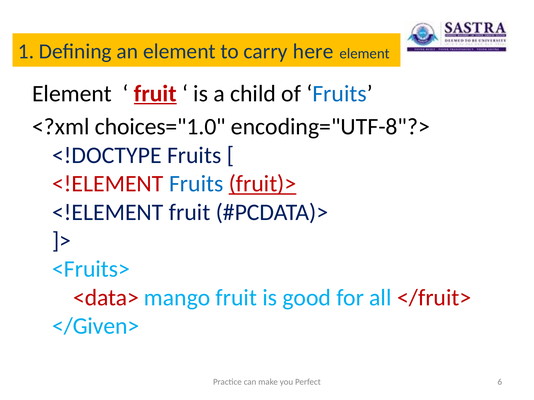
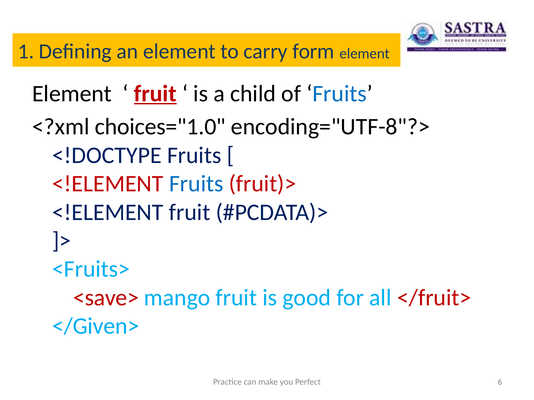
here: here -> form
fruit)> underline: present -> none
<data>: <data> -> <save>
